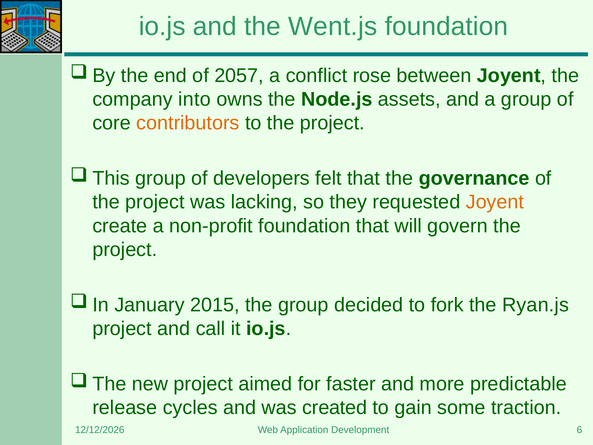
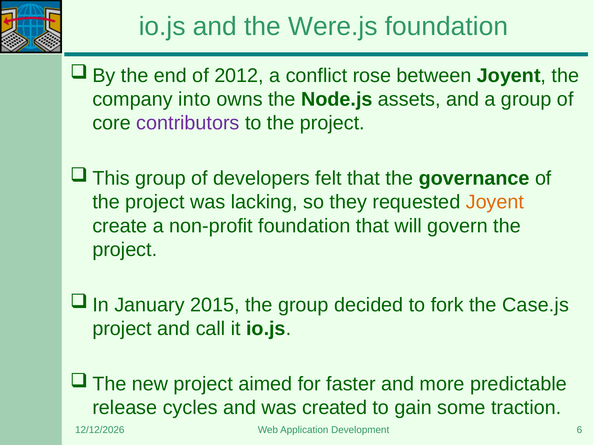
Went.js: Went.js -> Were.js
2057: 2057 -> 2012
contributors colour: orange -> purple
Ryan.js: Ryan.js -> Case.js
